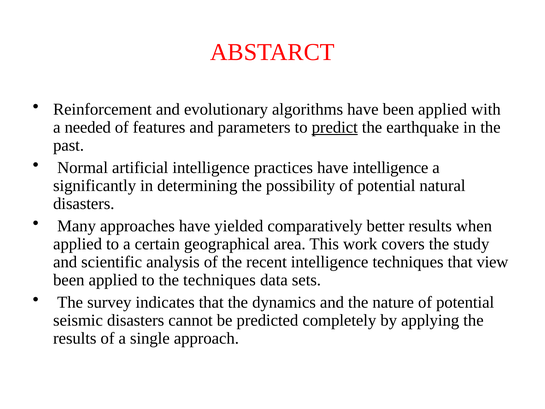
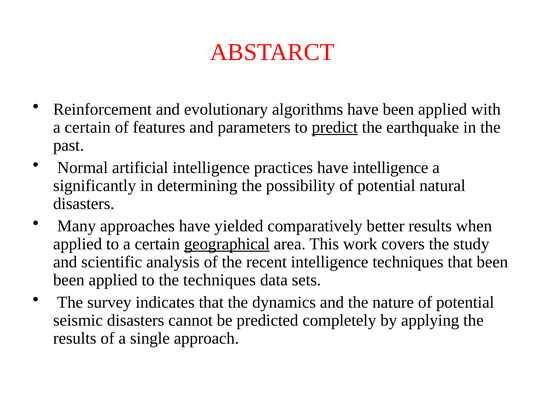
needed at (88, 127): needed -> certain
geographical underline: none -> present
that view: view -> been
